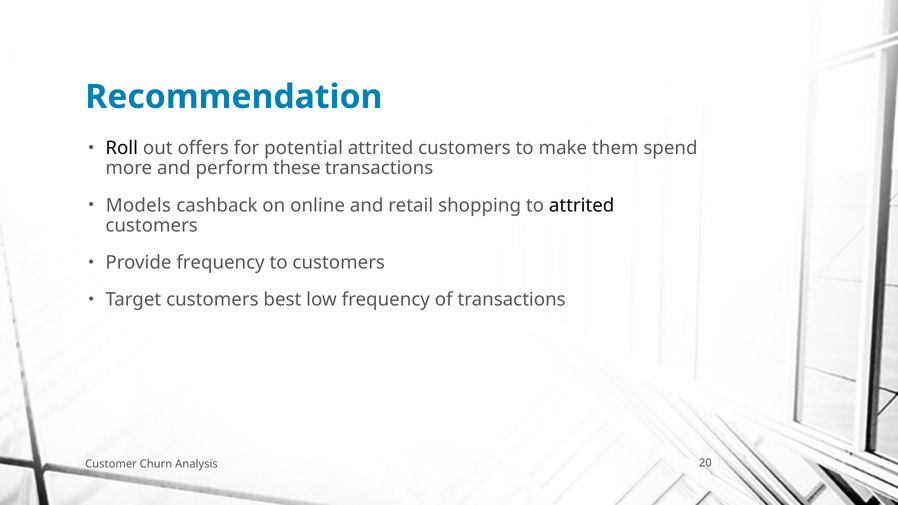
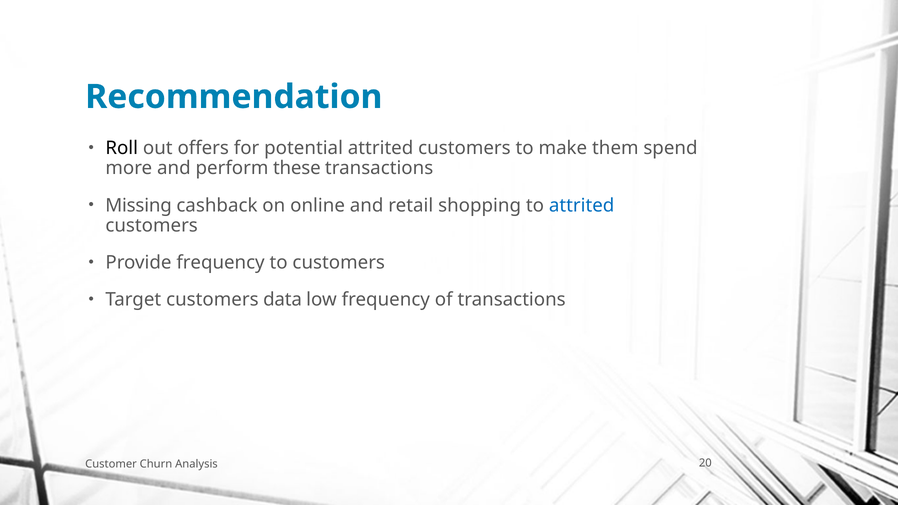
Models: Models -> Missing
attrited at (582, 205) colour: black -> blue
best: best -> data
